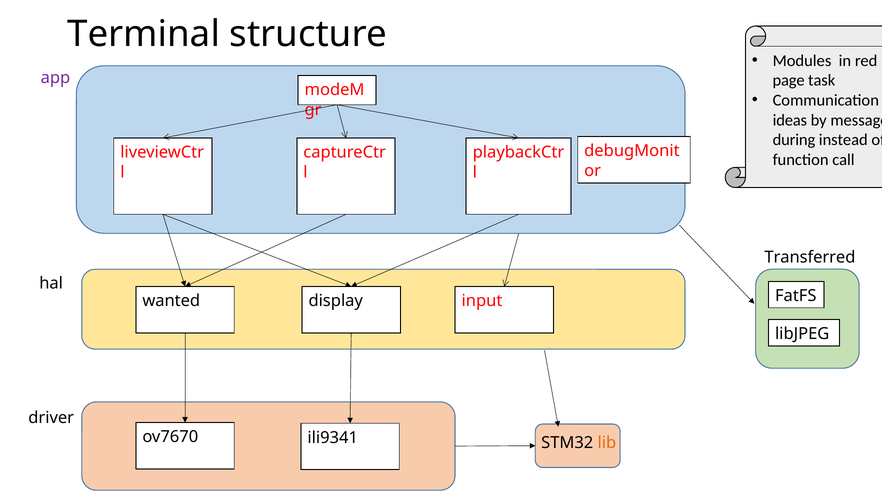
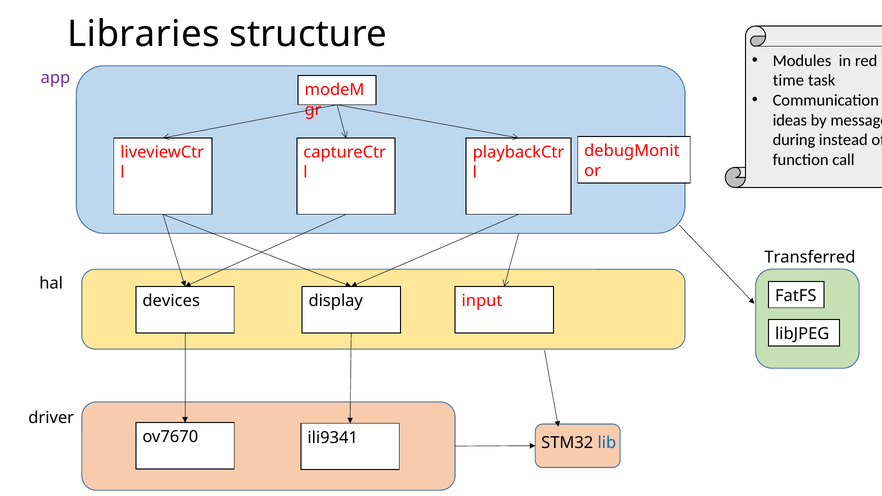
Terminal: Terminal -> Libraries
page: page -> time
wanted: wanted -> devices
lib colour: orange -> blue
